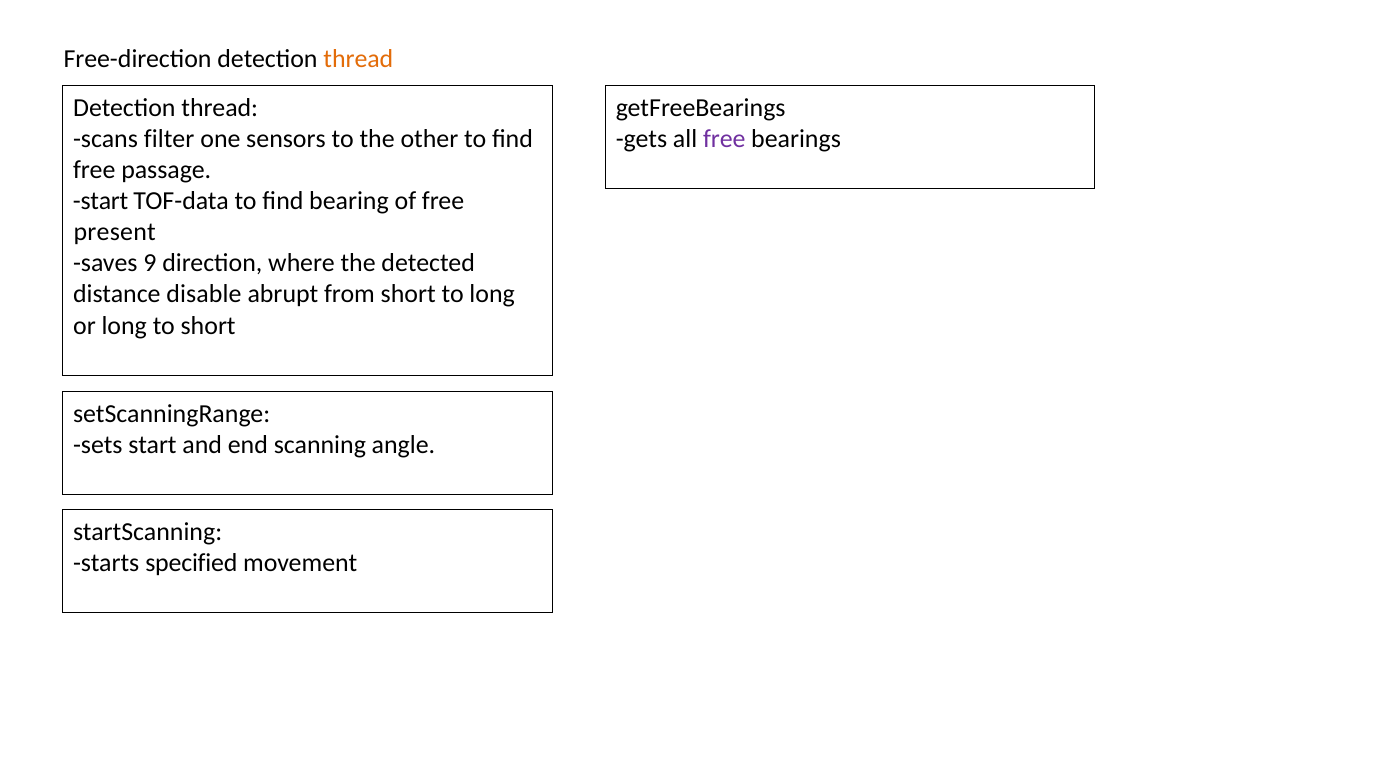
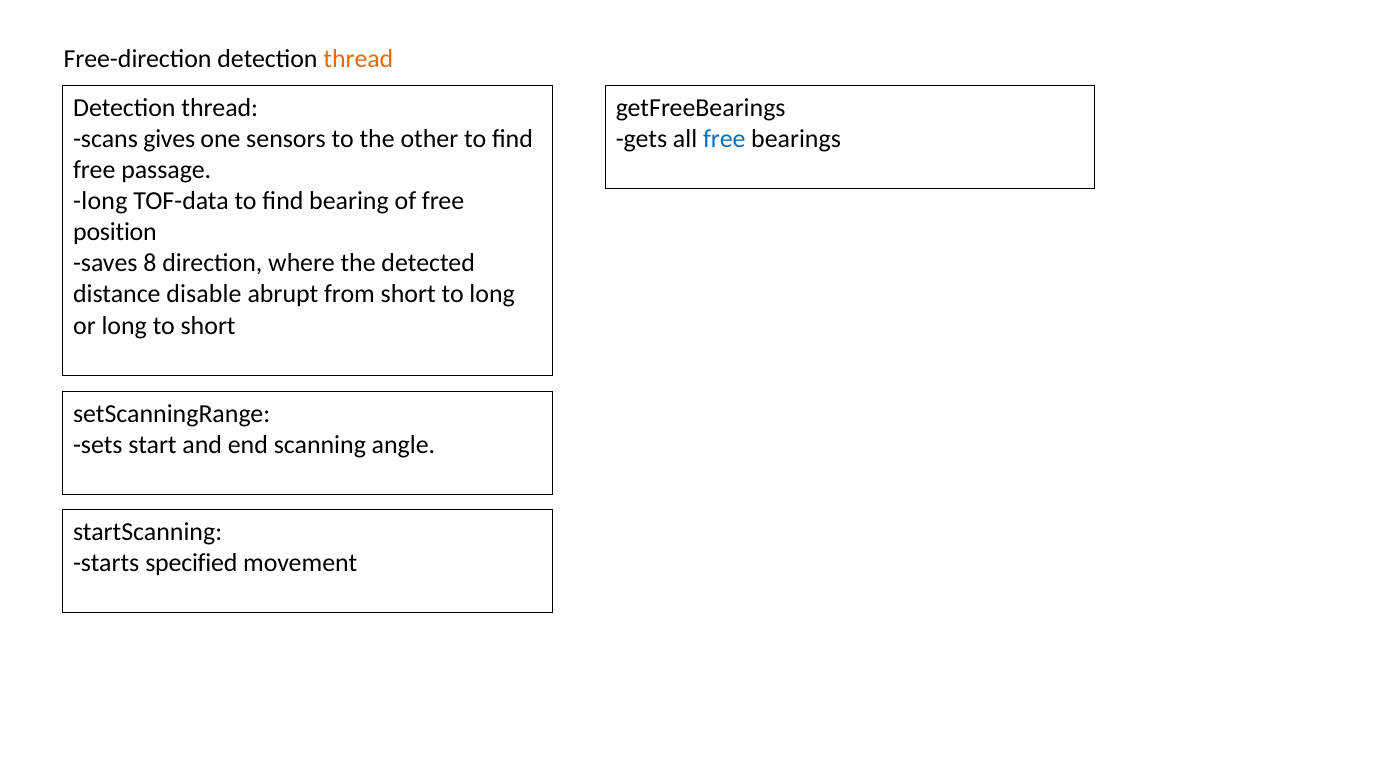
filter: filter -> gives
free at (724, 139) colour: purple -> blue
start at (101, 201): start -> long
present: present -> position
9: 9 -> 8
